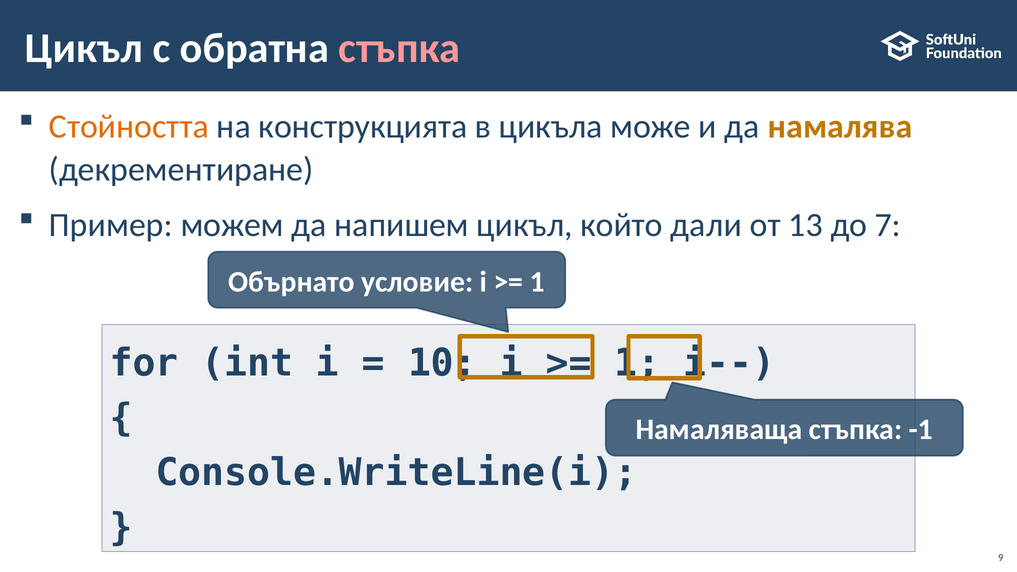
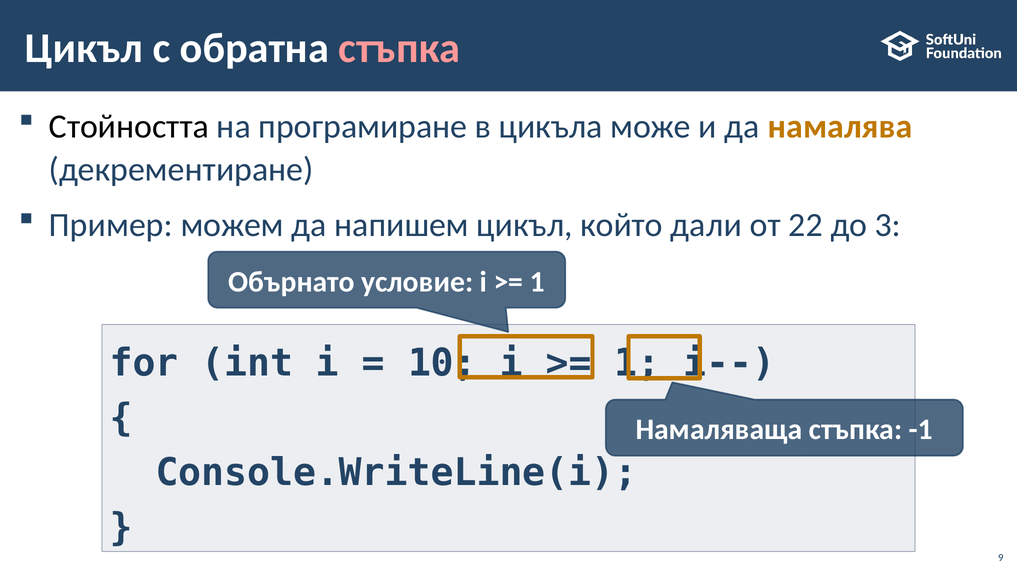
Стойността colour: orange -> black
конструкцията: конструкцията -> програмиране
13: 13 -> 22
7: 7 -> 3
